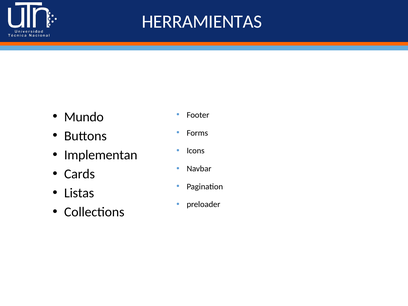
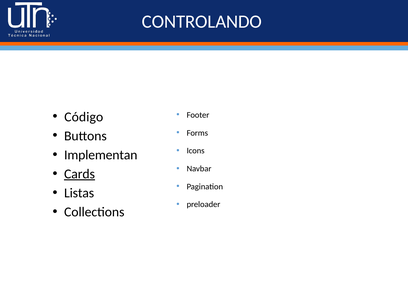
HERRAMIENTAS: HERRAMIENTAS -> CONTROLANDO
Mundo: Mundo -> Código
Cards underline: none -> present
